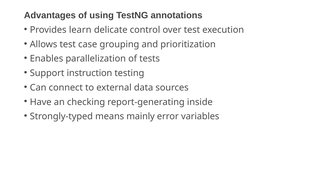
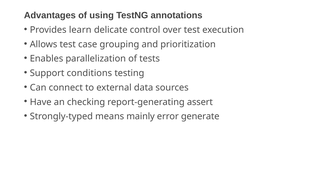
instruction: instruction -> conditions
inside: inside -> assert
variables: variables -> generate
